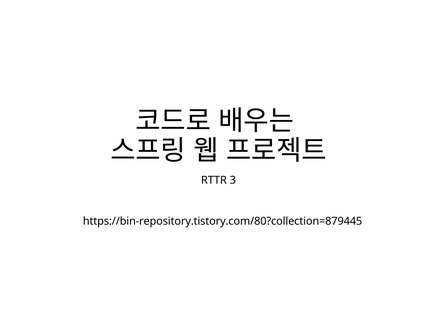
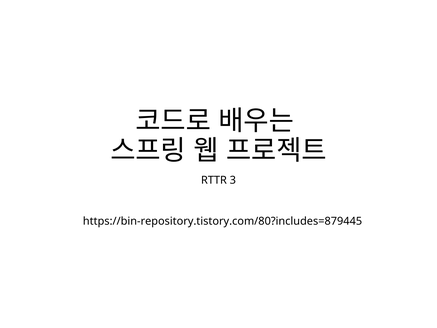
https://bin-repository.tistory.com/80?collection=879445: https://bin-repository.tistory.com/80?collection=879445 -> https://bin-repository.tistory.com/80?includes=879445
